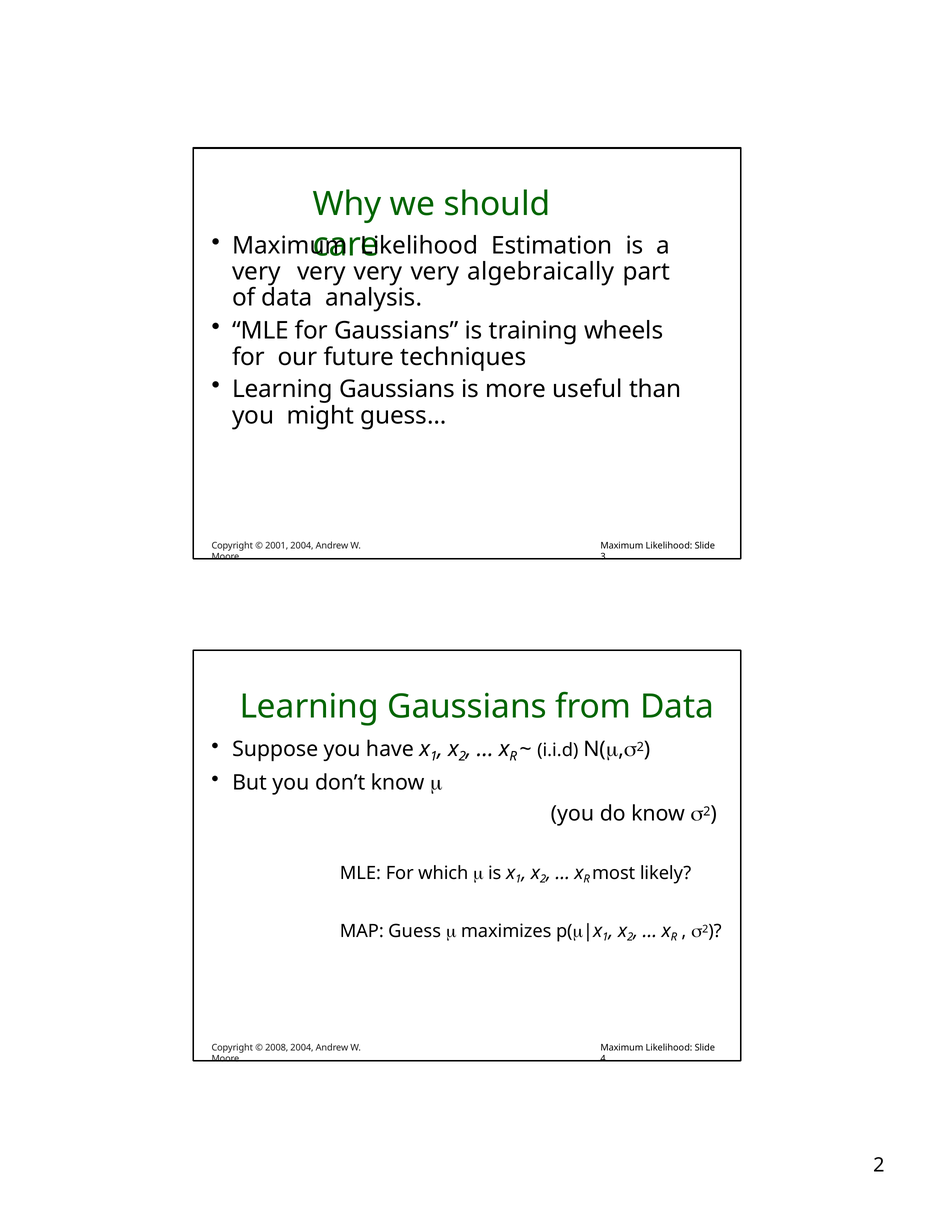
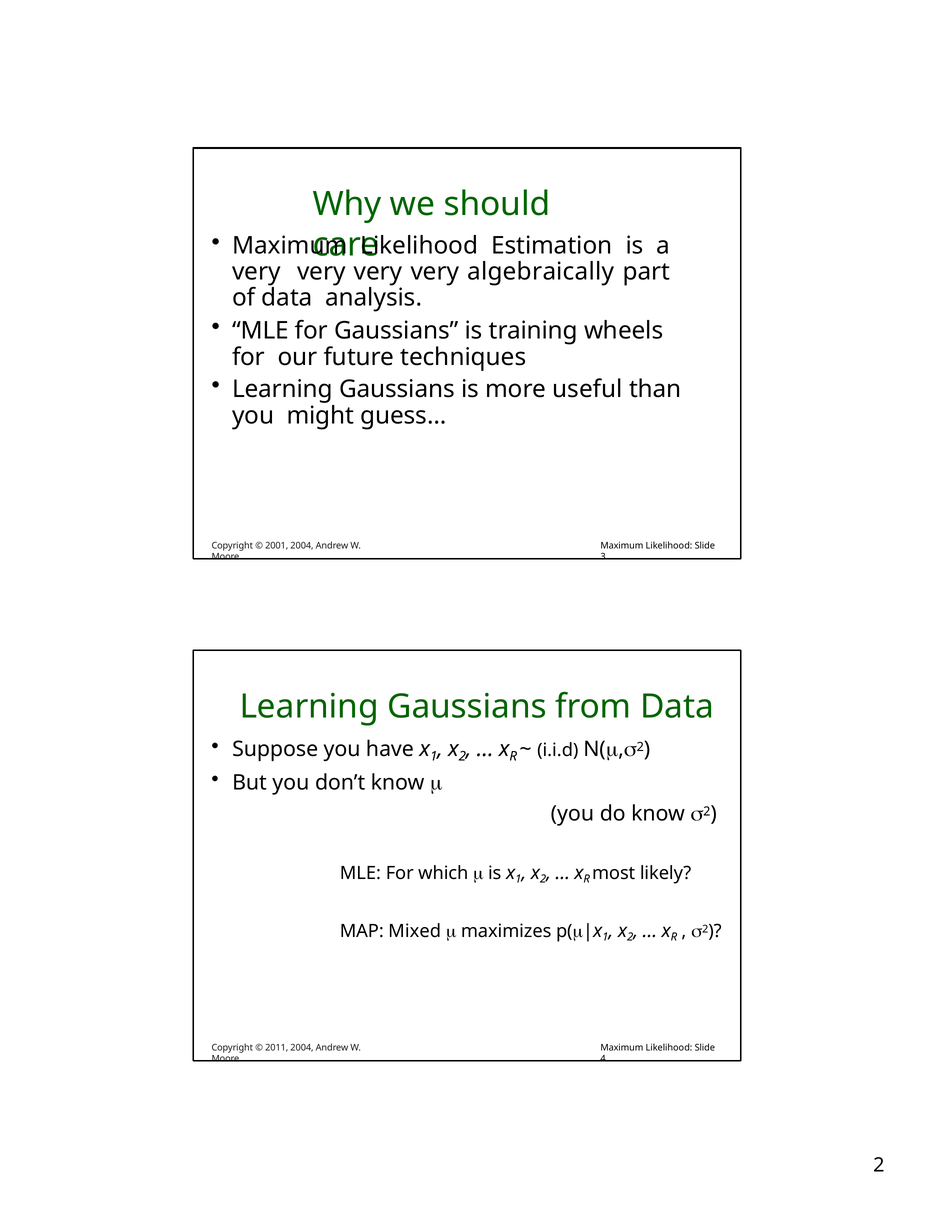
Guess: Guess -> Mixed
2008: 2008 -> 2011
